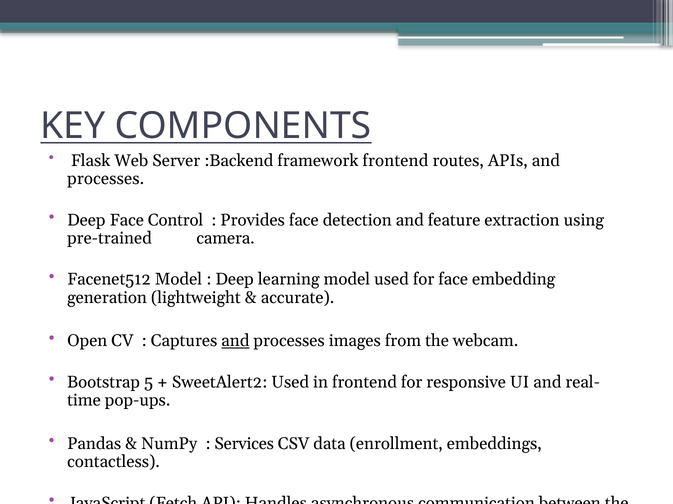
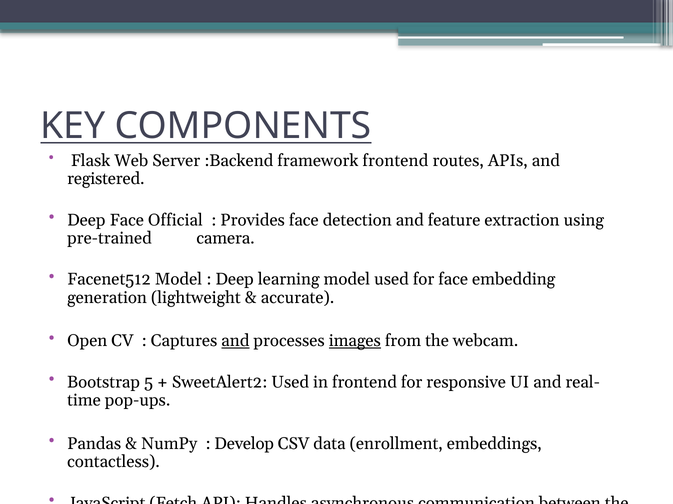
processes at (106, 179): processes -> registered
Control: Control -> Official
images underline: none -> present
Services: Services -> Develop
